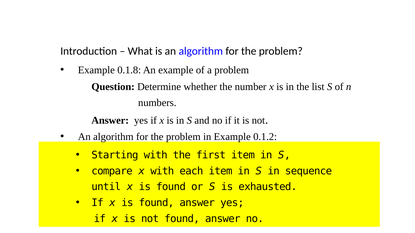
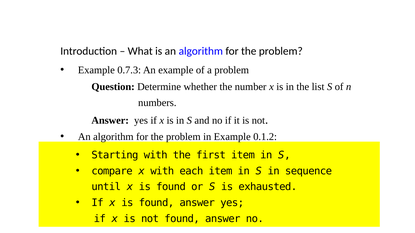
0.1.8: 0.1.8 -> 0.7.3
